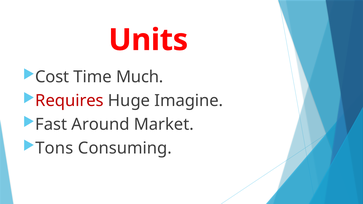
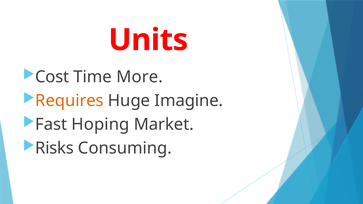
Much: Much -> More
Requires colour: red -> orange
Around: Around -> Hoping
Tons: Tons -> Risks
